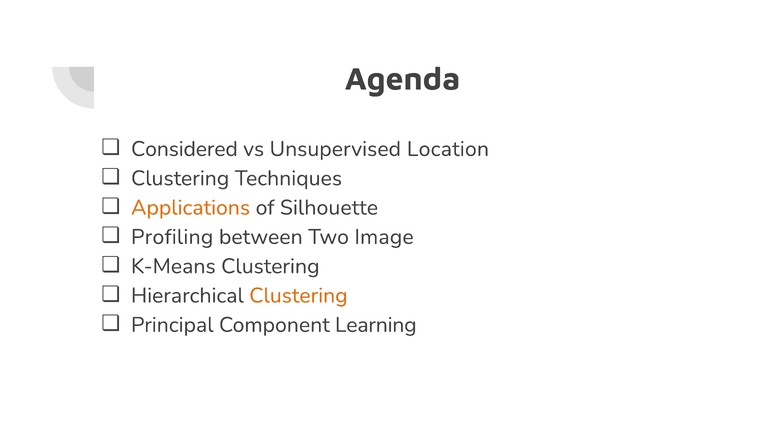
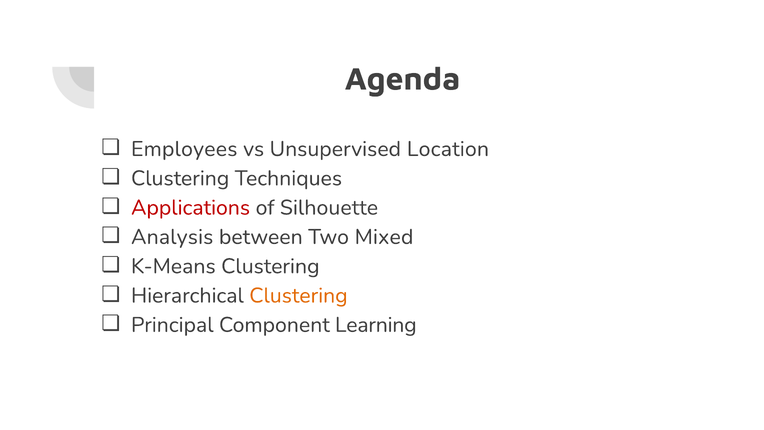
Considered: Considered -> Employees
Applications colour: orange -> red
Profiling: Profiling -> Analysis
Image: Image -> Mixed
